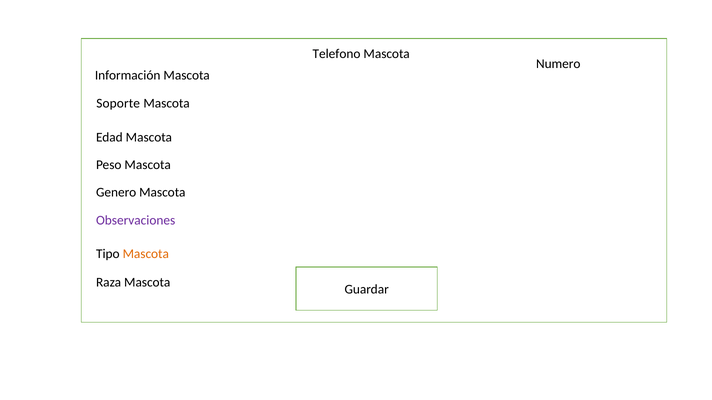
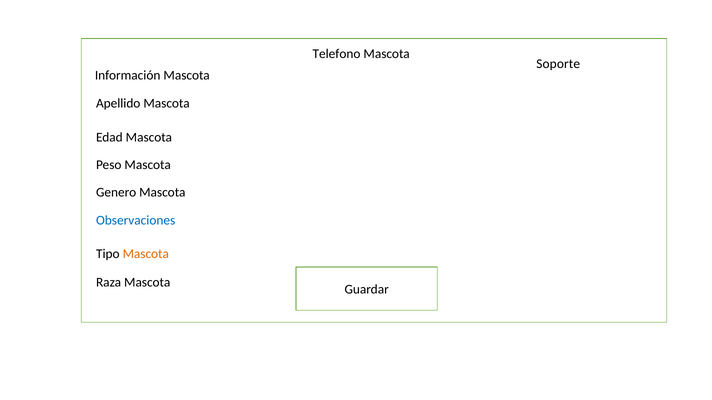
Numero: Numero -> Soporte
Soporte: Soporte -> Apellido
Observaciones colour: purple -> blue
